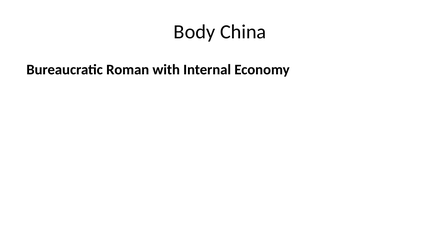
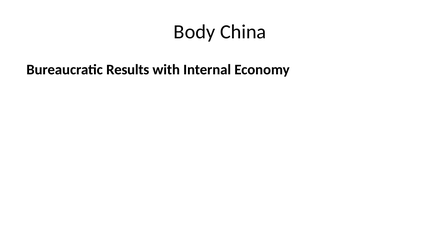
Roman: Roman -> Results
